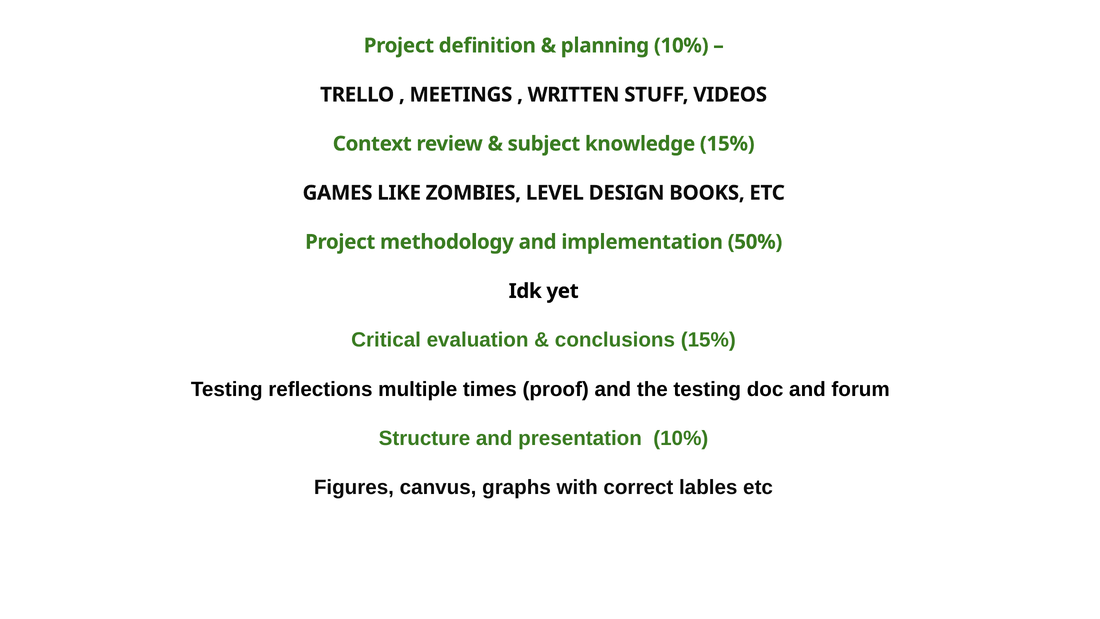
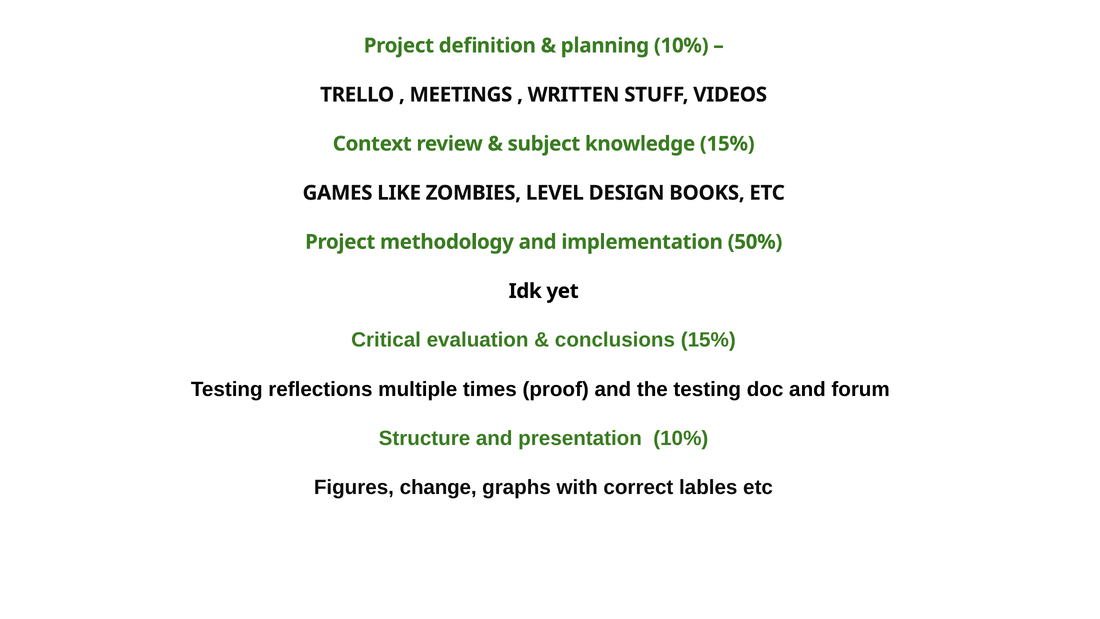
canvus: canvus -> change
